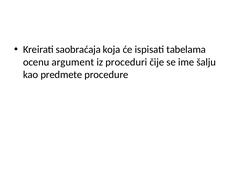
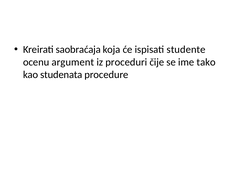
tabelama: tabelama -> studente
šalju: šalju -> tako
predmete: predmete -> studenata
